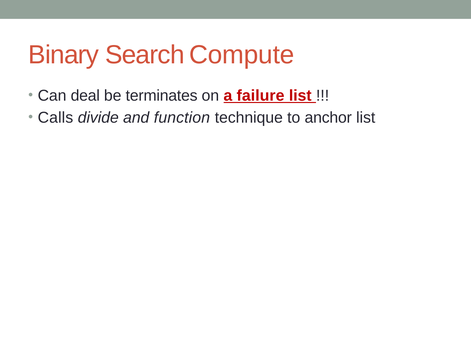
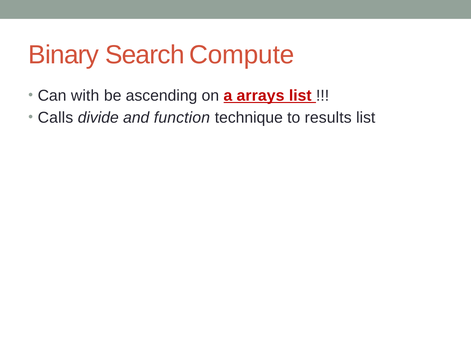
deal: deal -> with
terminates: terminates -> ascending
failure: failure -> arrays
anchor: anchor -> results
